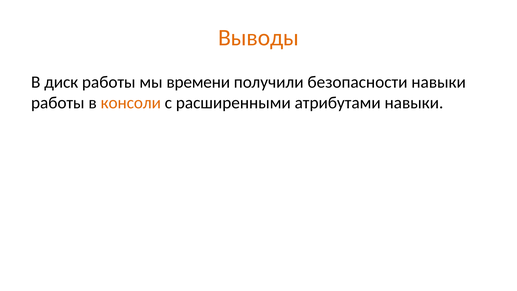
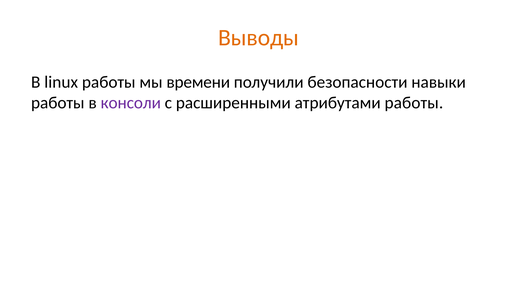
диск: диск -> linux
консоли colour: orange -> purple
атрибутами навыки: навыки -> работы
